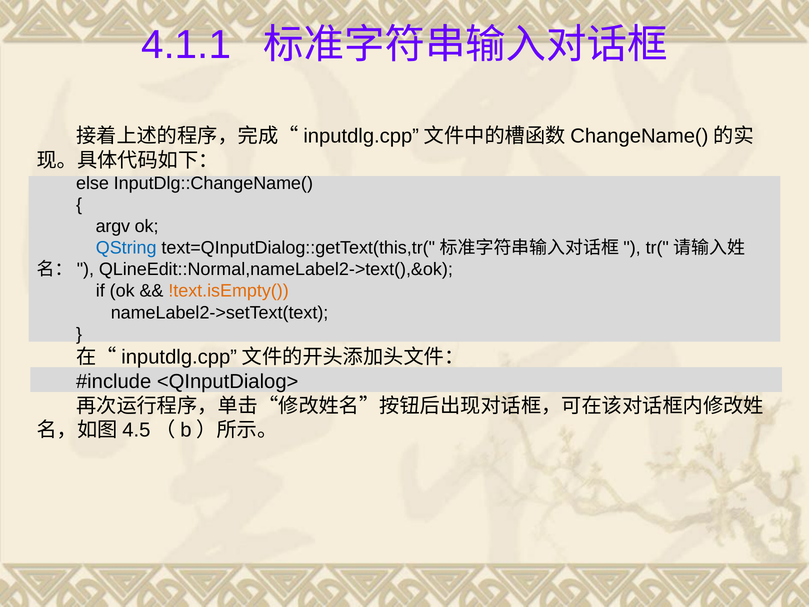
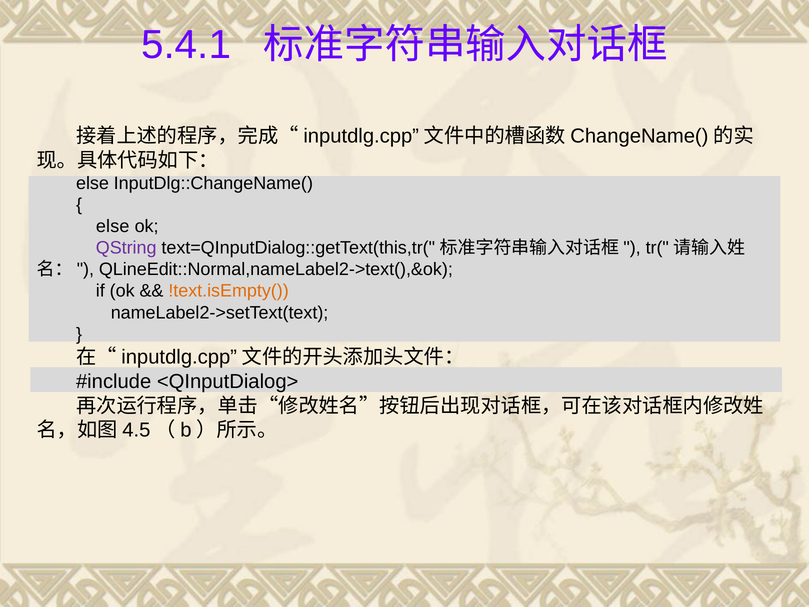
4.1.1: 4.1.1 -> 5.4.1
argv at (113, 226): argv -> else
QString colour: blue -> purple
